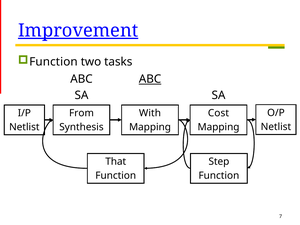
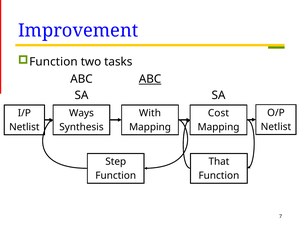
Improvement underline: present -> none
From: From -> Ways
That: That -> Step
Step: Step -> That
